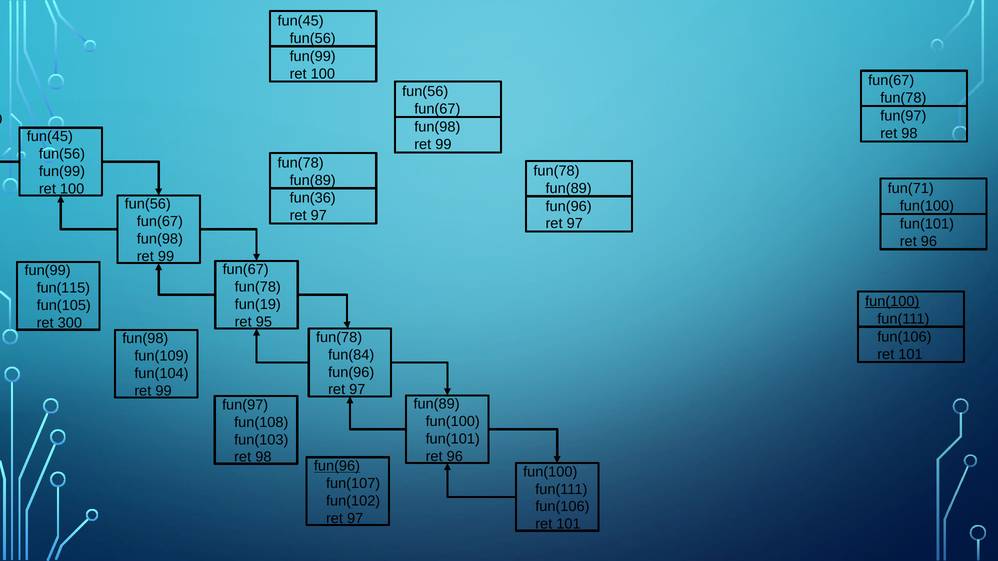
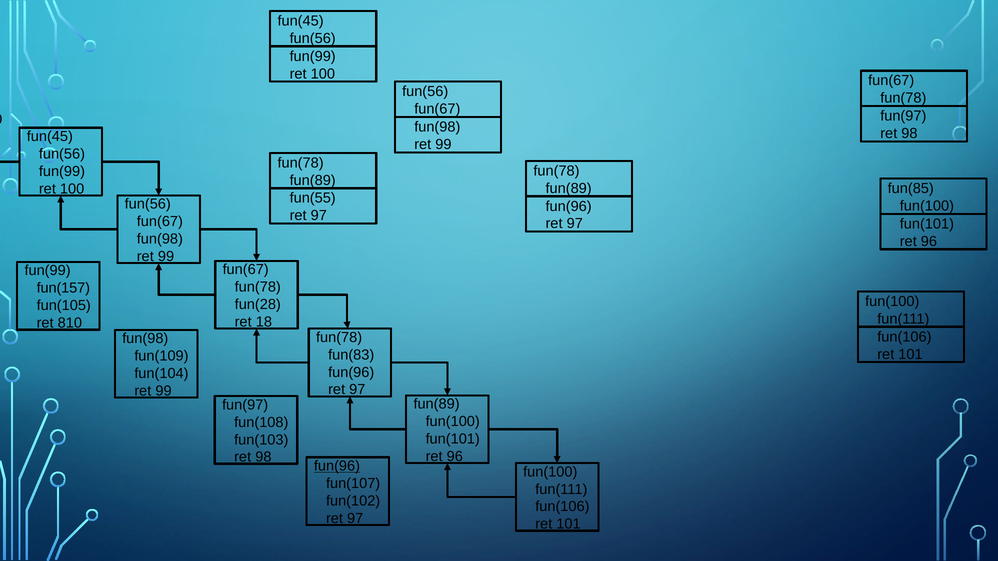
fun(71: fun(71 -> fun(85
fun(36: fun(36 -> fun(55
fun(115: fun(115 -> fun(157
fun(100 at (892, 302) underline: present -> none
fun(19: fun(19 -> fun(28
95: 95 -> 18
300: 300 -> 810
fun(84: fun(84 -> fun(83
